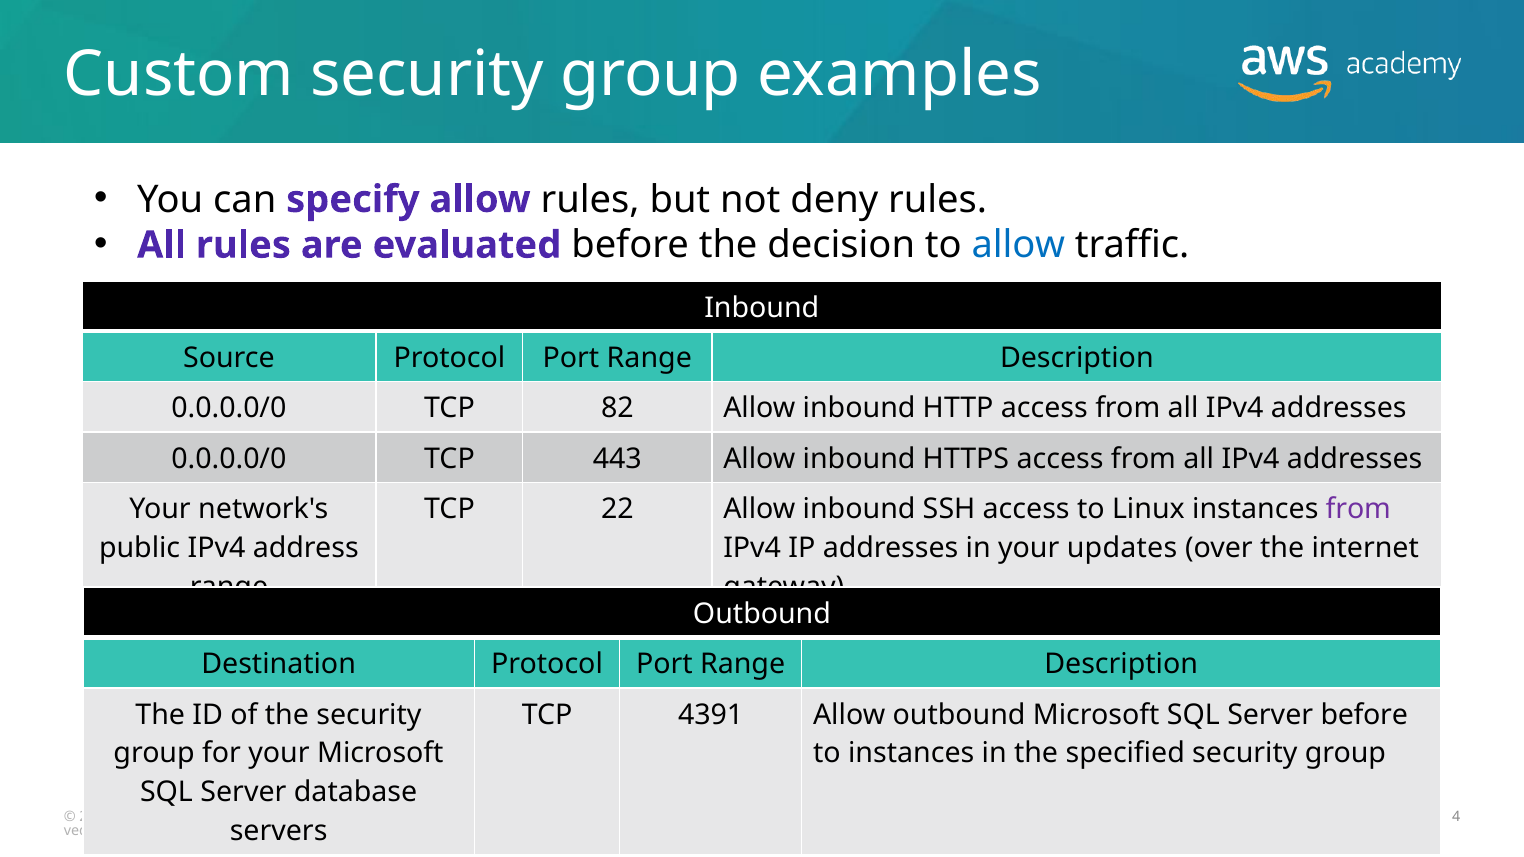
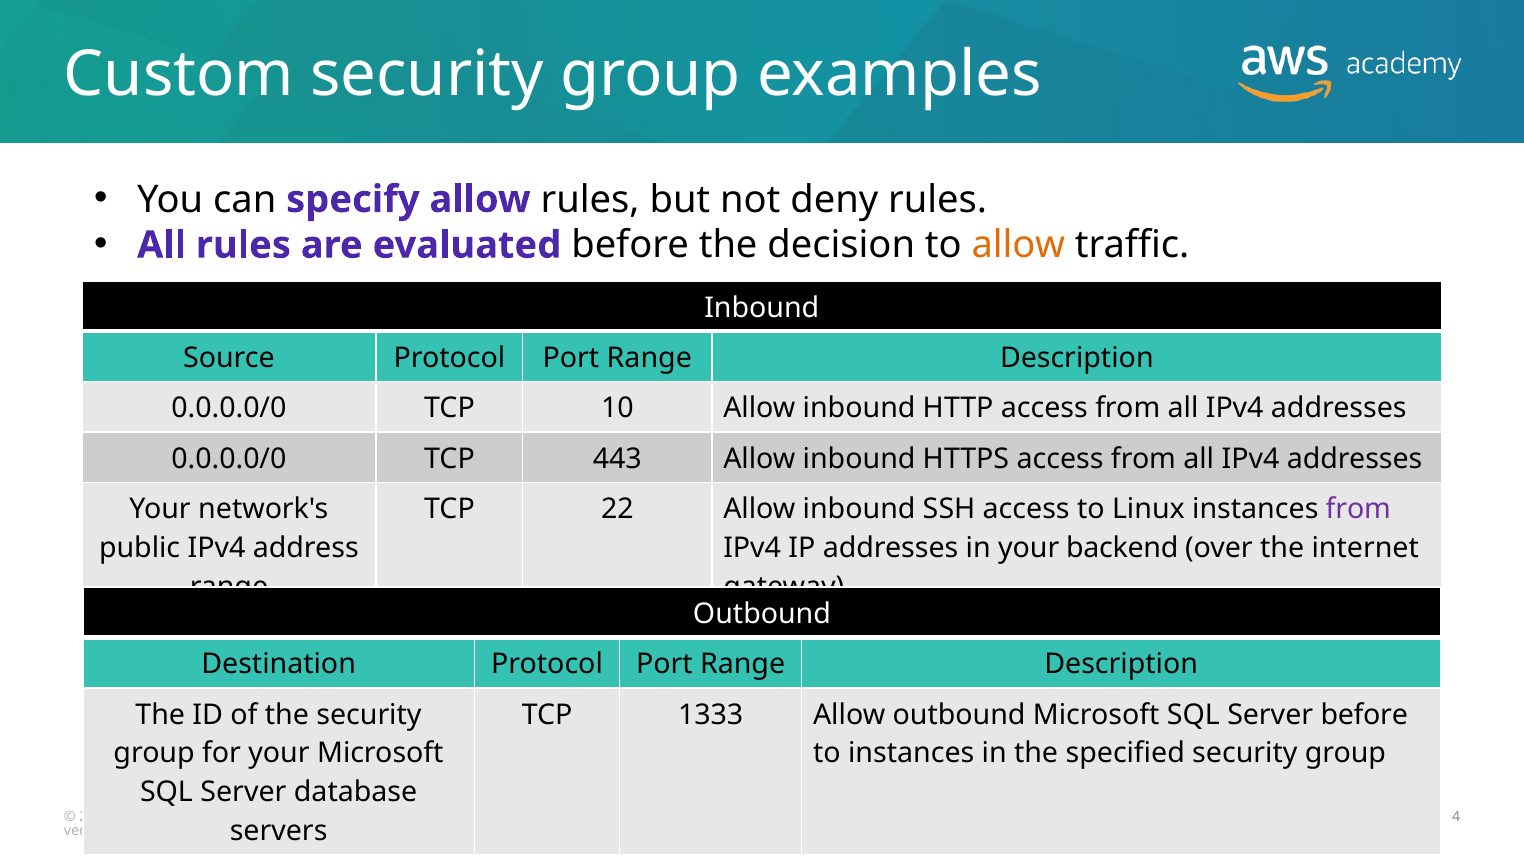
allow at (1018, 245) colour: blue -> orange
82: 82 -> 10
updates: updates -> backend
4391: 4391 -> 1333
